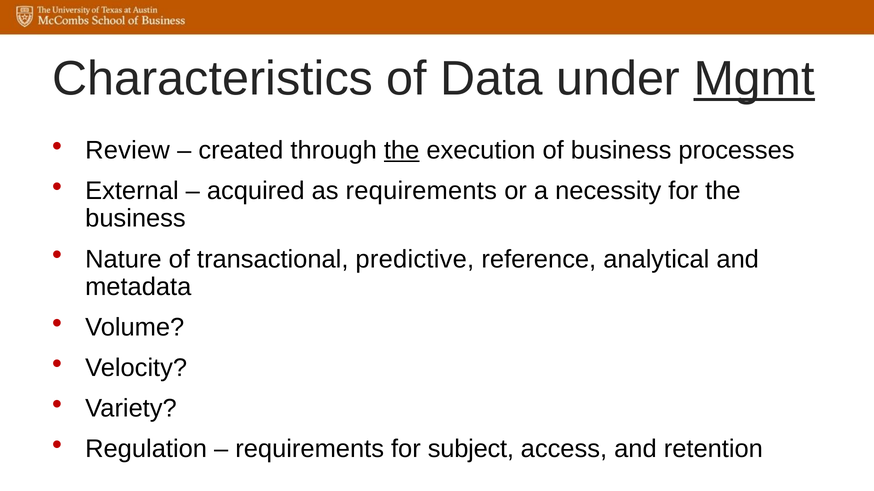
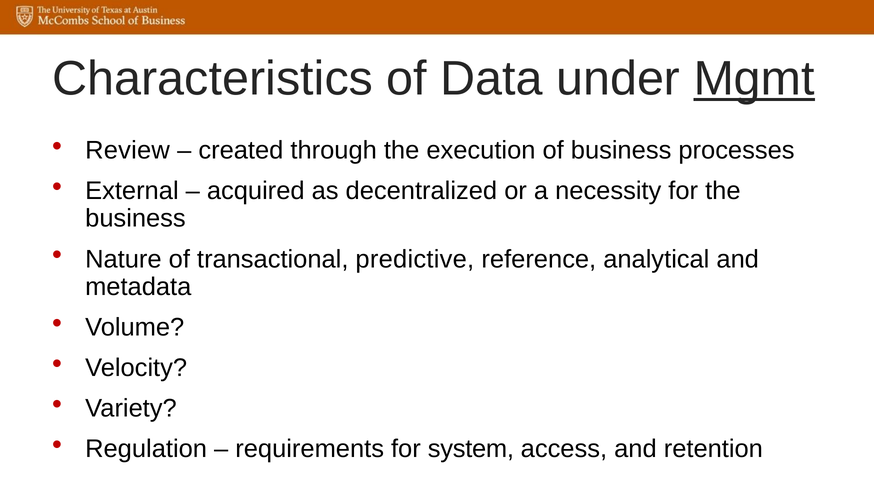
the at (402, 151) underline: present -> none
as requirements: requirements -> decentralized
subject: subject -> system
